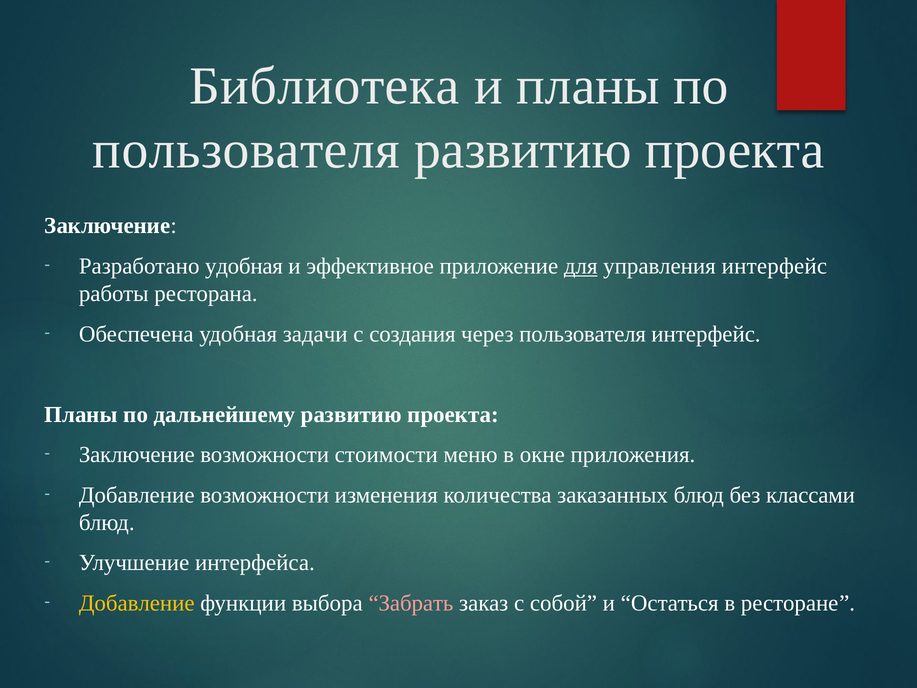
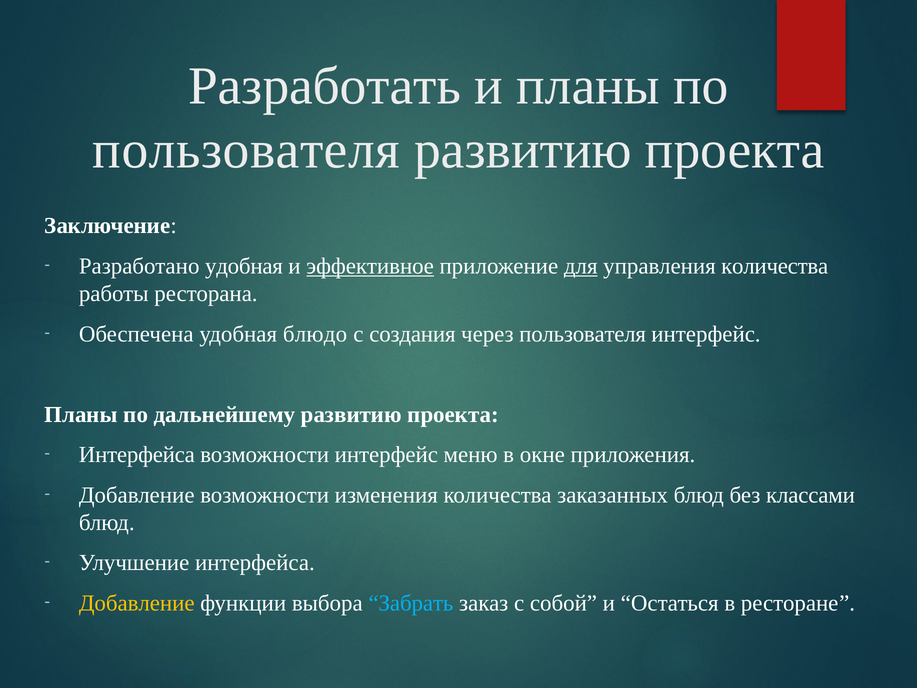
Библиотека: Библиотека -> Разработать
эффективное underline: none -> present
управления интерфейс: интерфейс -> количества
задачи: задачи -> блюдо
Заключение at (137, 455): Заключение -> Интерфейса
возможности стоимости: стоимости -> интерфейс
Забрать colour: pink -> light blue
